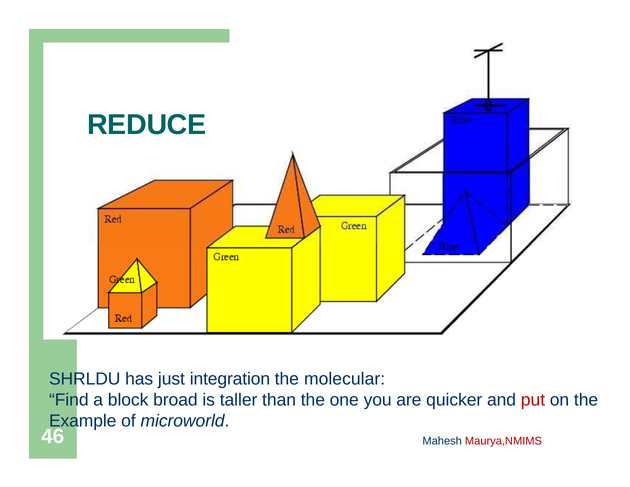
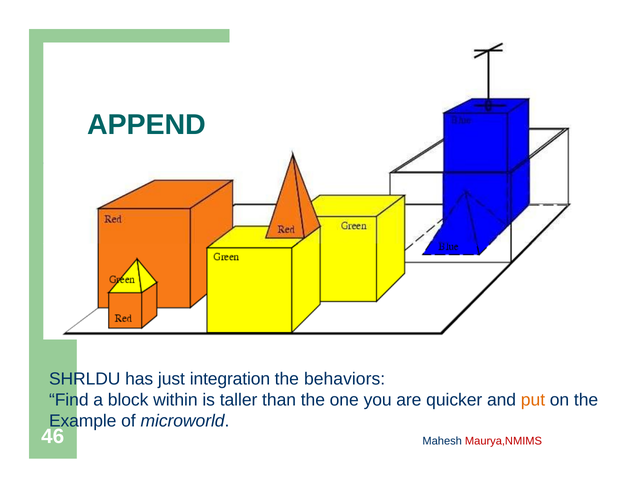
REDUCE: REDUCE -> APPEND
molecular: molecular -> behaviors
broad: broad -> within
put colour: red -> orange
